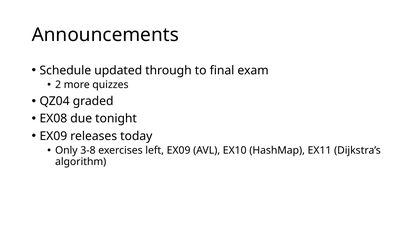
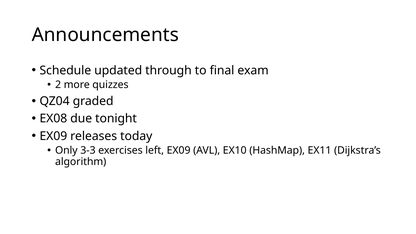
3-8: 3-8 -> 3-3
